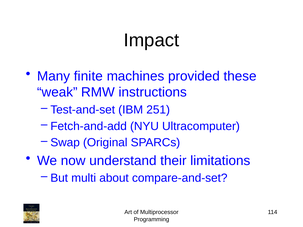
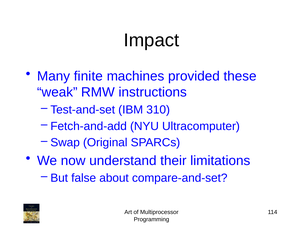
251: 251 -> 310
multi: multi -> false
